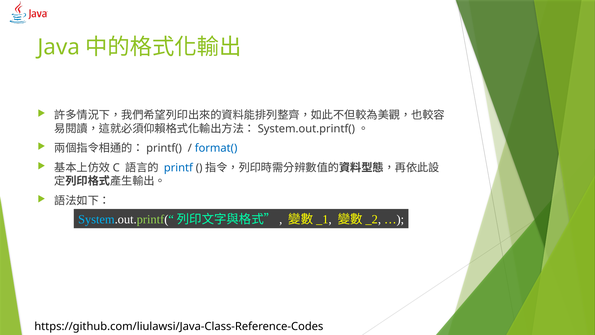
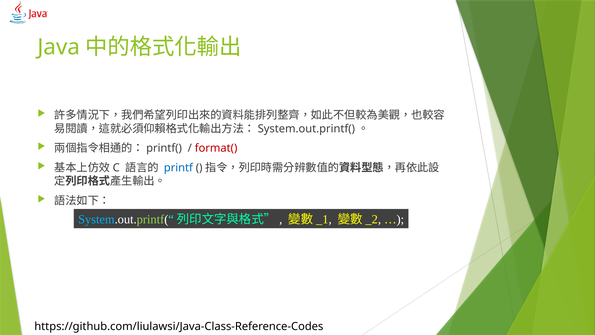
format( colour: blue -> red
